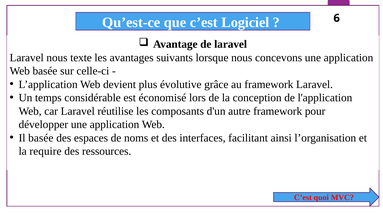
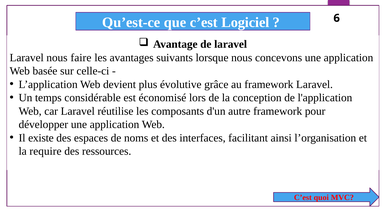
texte: texte -> faire
Il basée: basée -> existe
